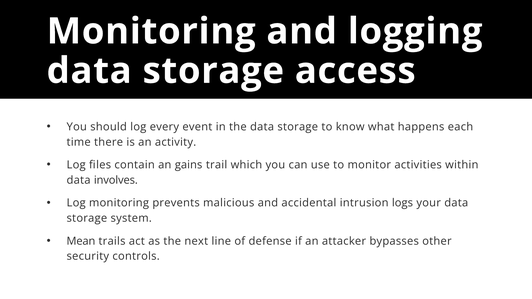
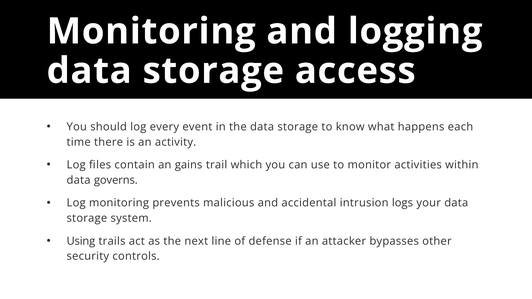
involves: involves -> governs
Mean: Mean -> Using
